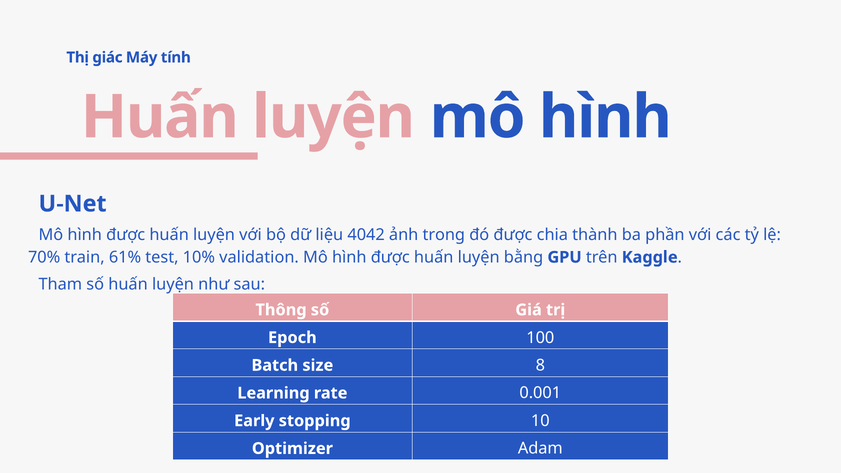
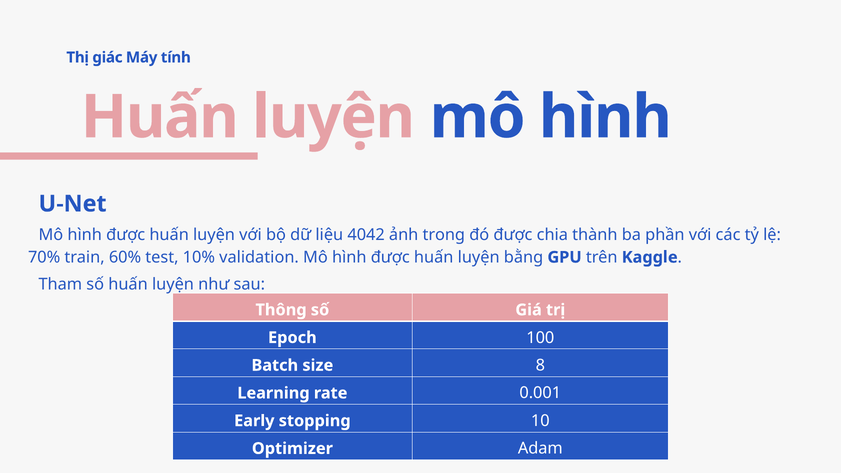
61%: 61% -> 60%
